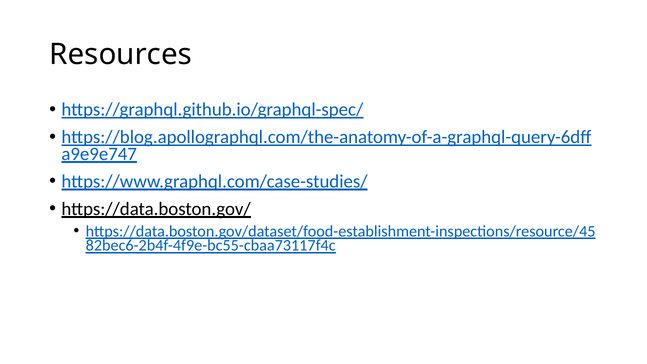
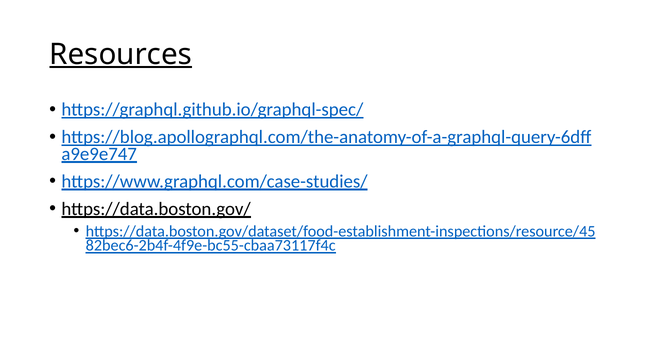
Resources underline: none -> present
